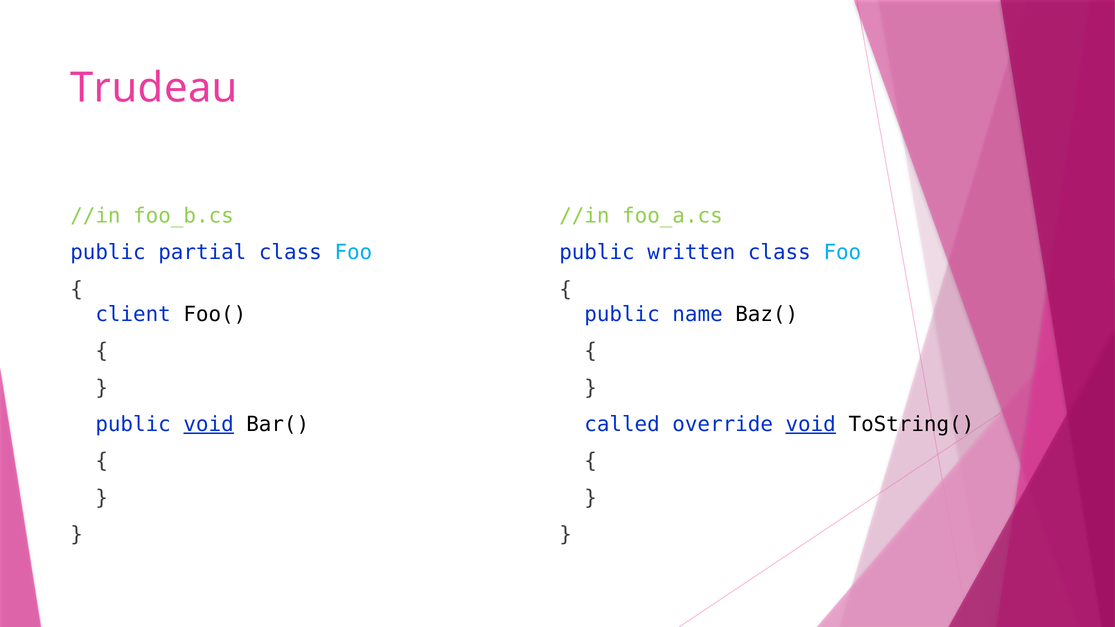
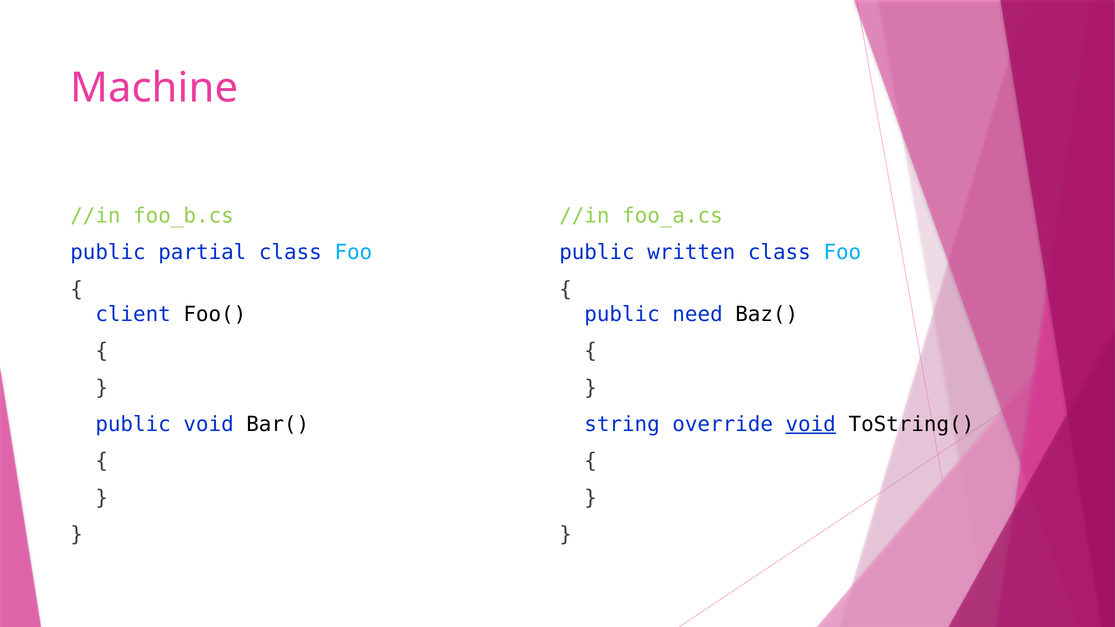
Trudeau: Trudeau -> Machine
name: name -> need
void at (209, 424) underline: present -> none
called: called -> string
